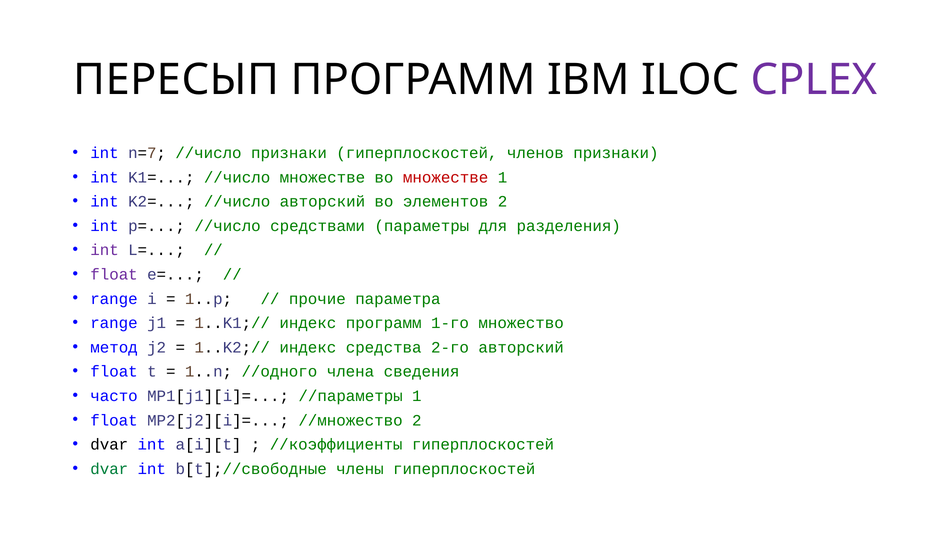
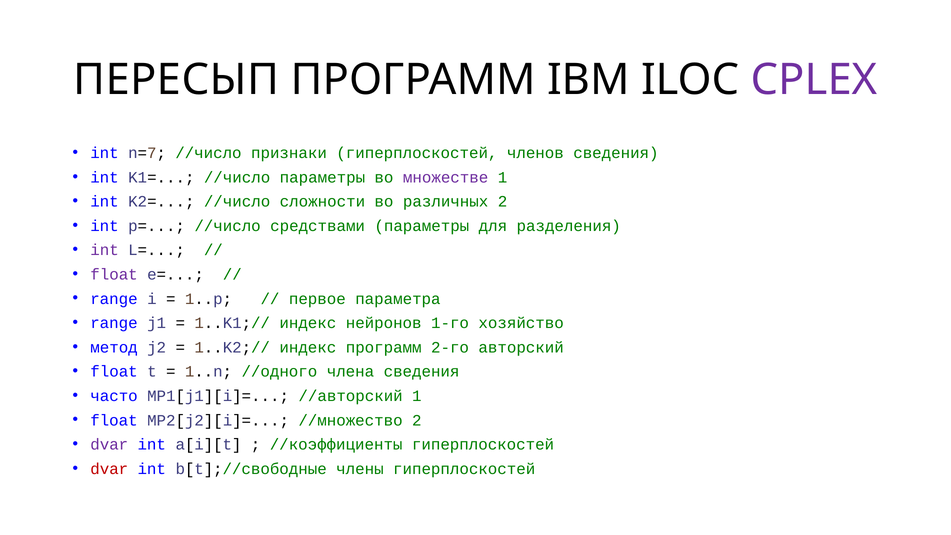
членов признаки: признаки -> сведения
//число множестве: множестве -> параметры
множестве at (446, 177) colour: red -> purple
//число авторский: авторский -> сложности
элементов: элементов -> различных
прочие: прочие -> первое
индекс программ: программ -> нейронов
множество: множество -> хозяйство
индекс средства: средства -> программ
//параметры: //параметры -> //авторский
dvar at (109, 445) colour: black -> purple
dvar at (109, 469) colour: green -> red
